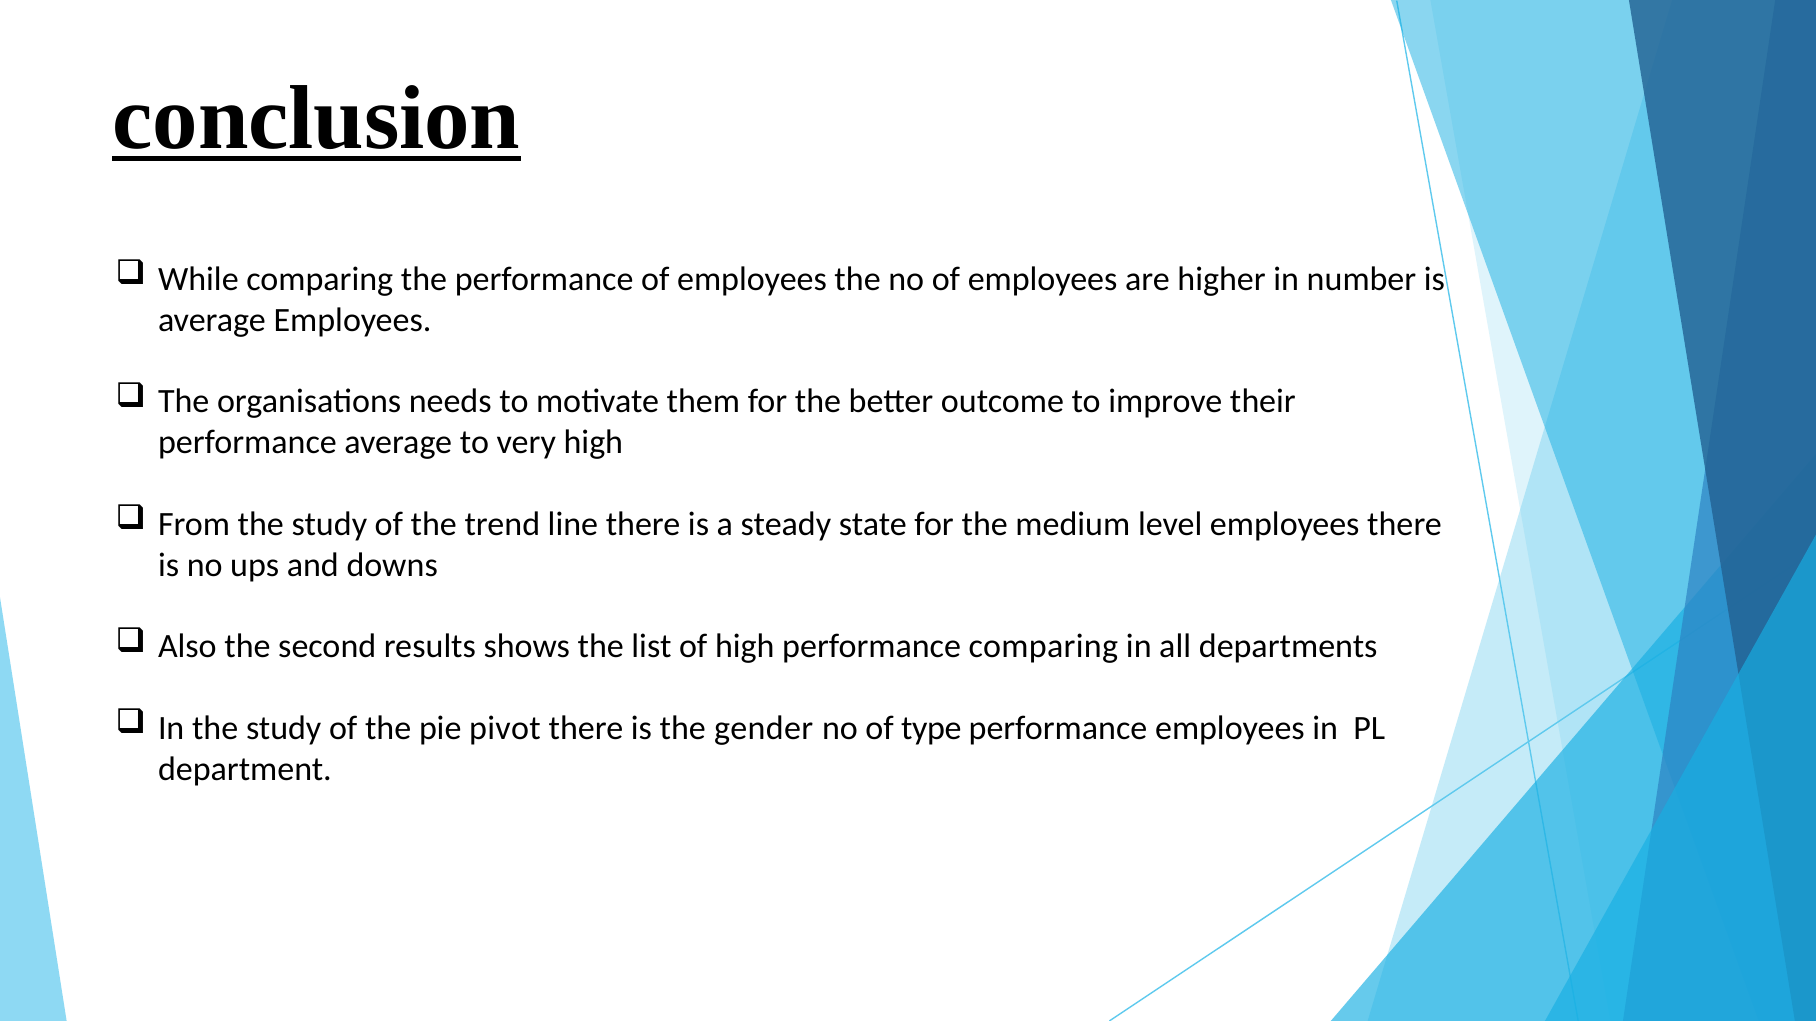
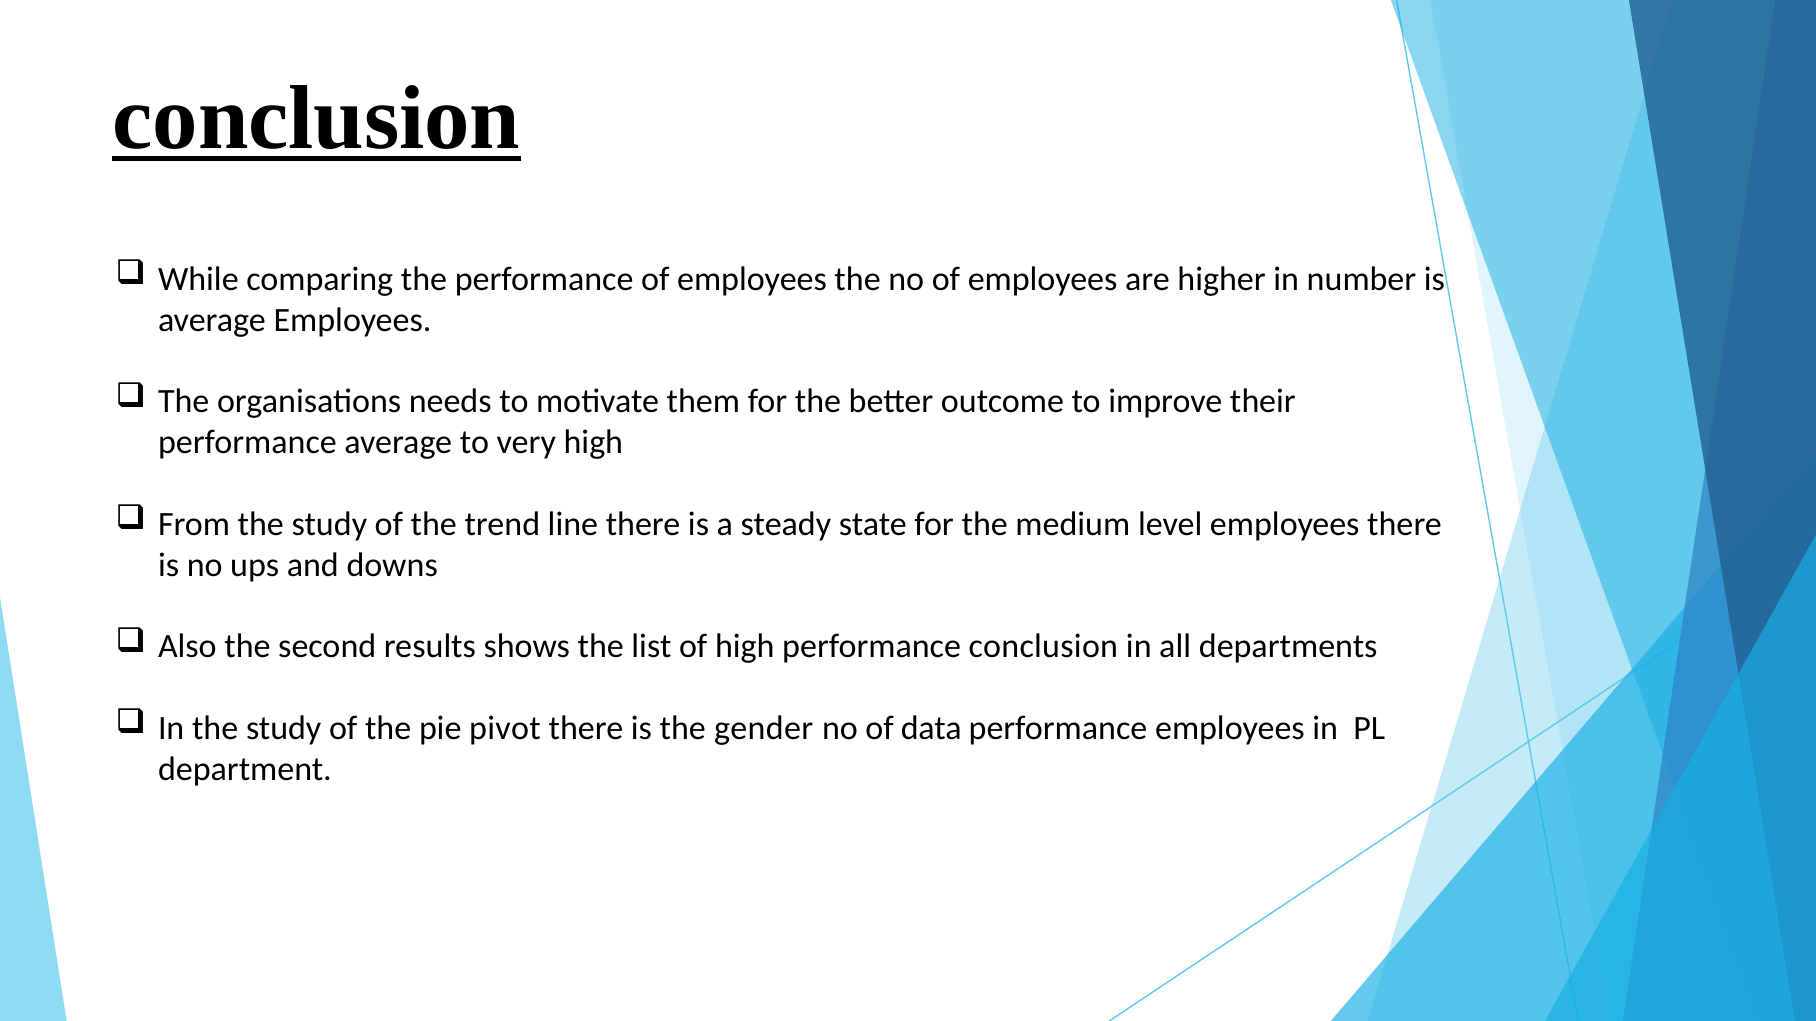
performance comparing: comparing -> conclusion
type: type -> data
